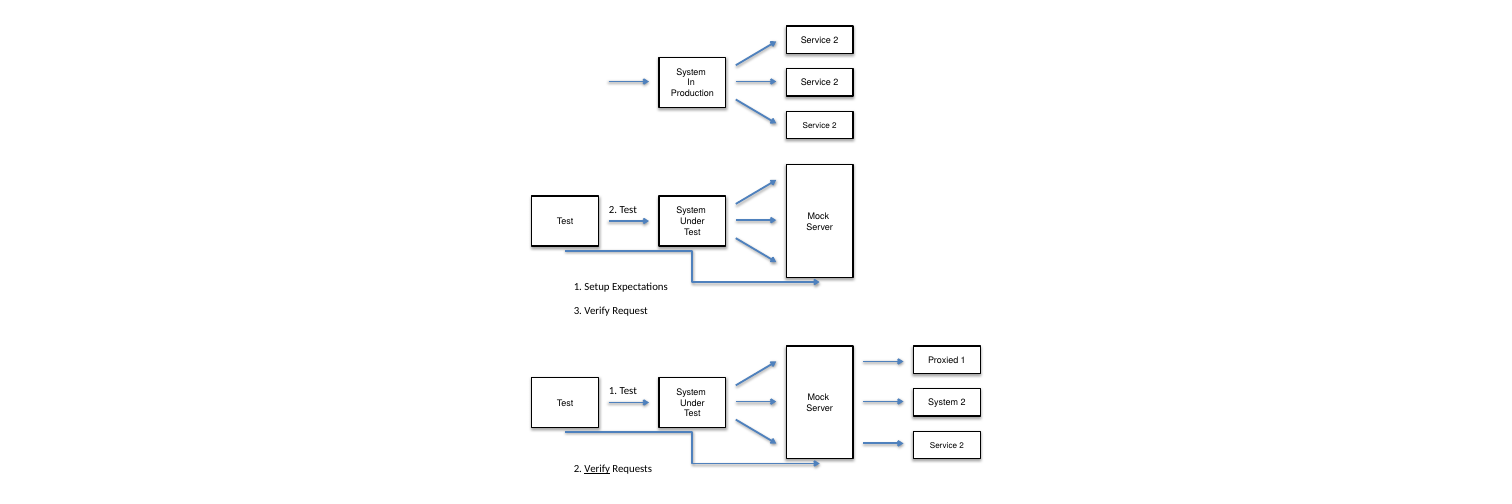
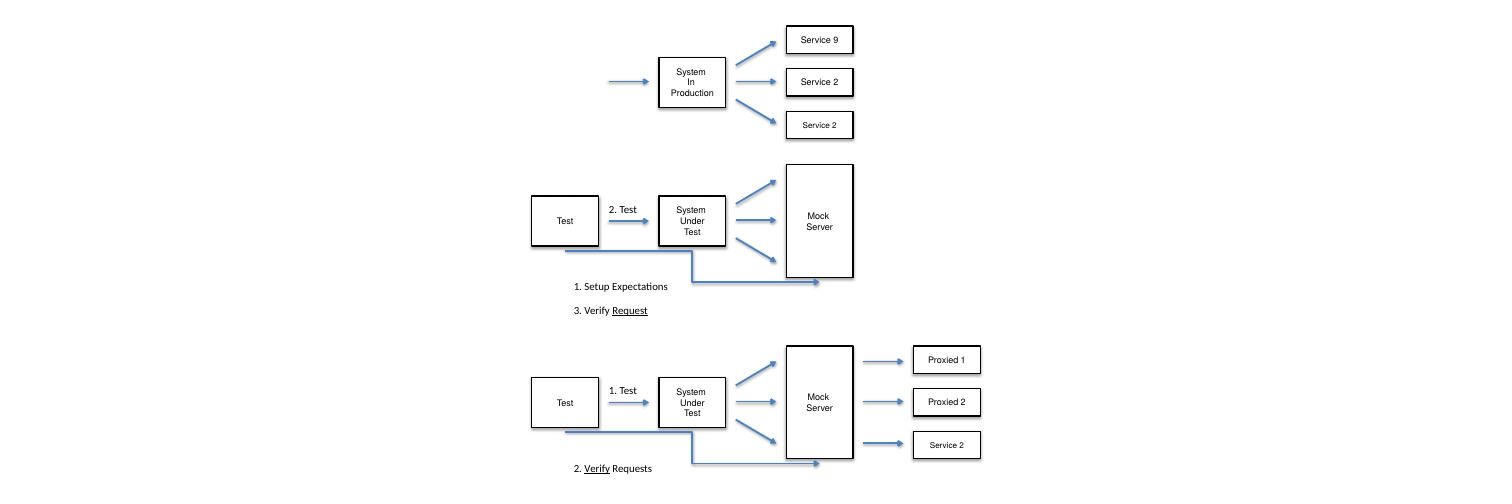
2 at (836, 40): 2 -> 9
Request underline: none -> present
System at (943, 403): System -> Proxied
